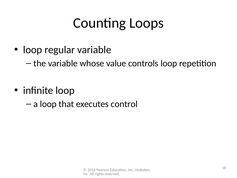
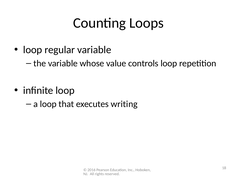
control: control -> writing
